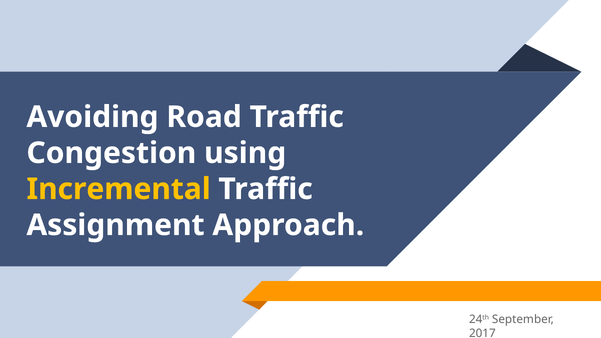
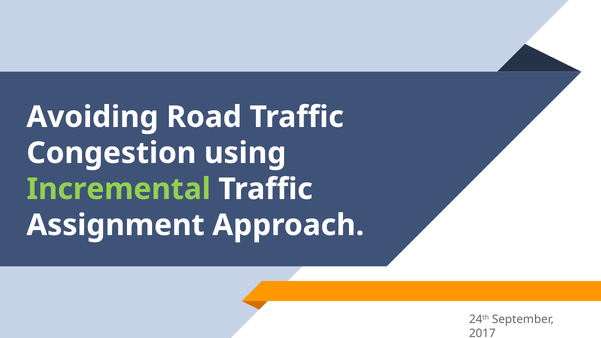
Incremental colour: yellow -> light green
